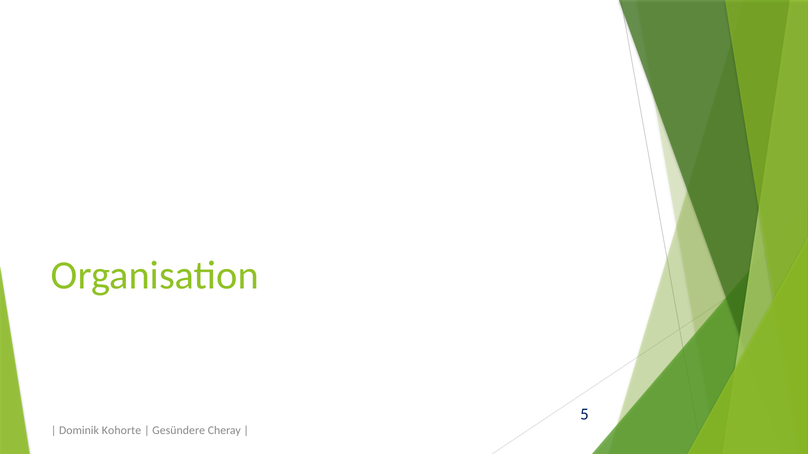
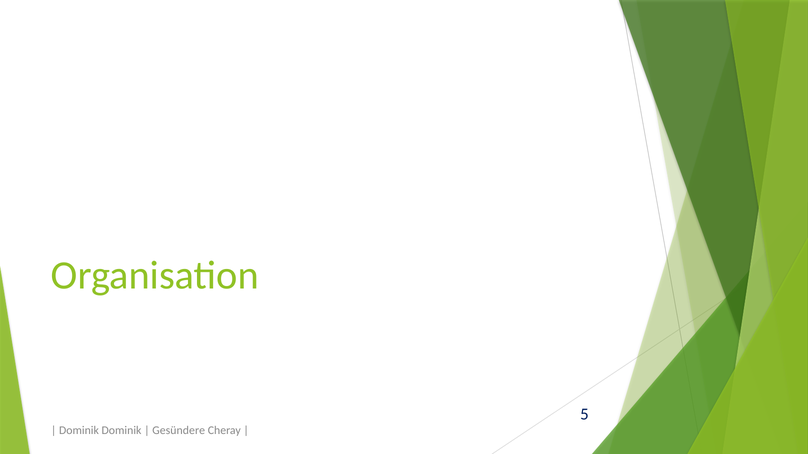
Dominik Kohorte: Kohorte -> Dominik
